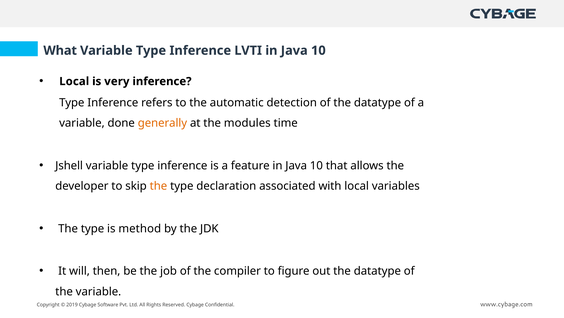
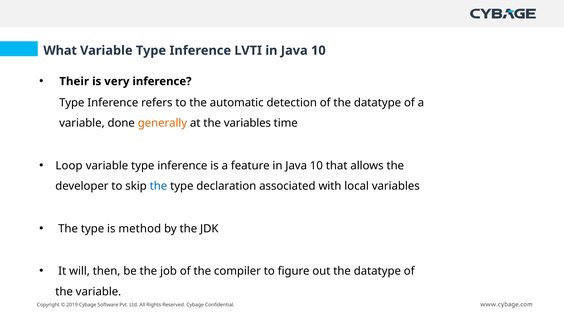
Local at (74, 81): Local -> Their
the modules: modules -> variables
Jshell: Jshell -> Loop
the at (158, 186) colour: orange -> blue
